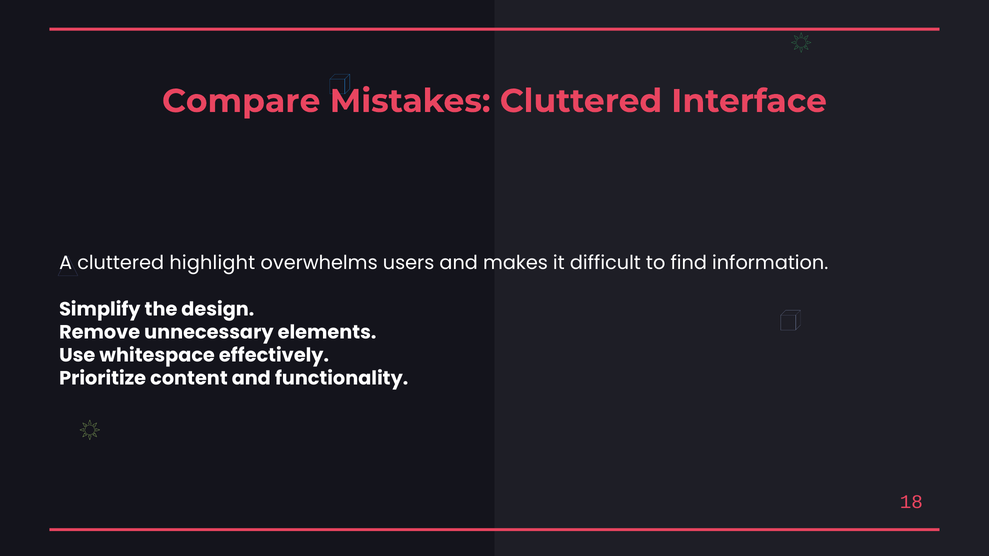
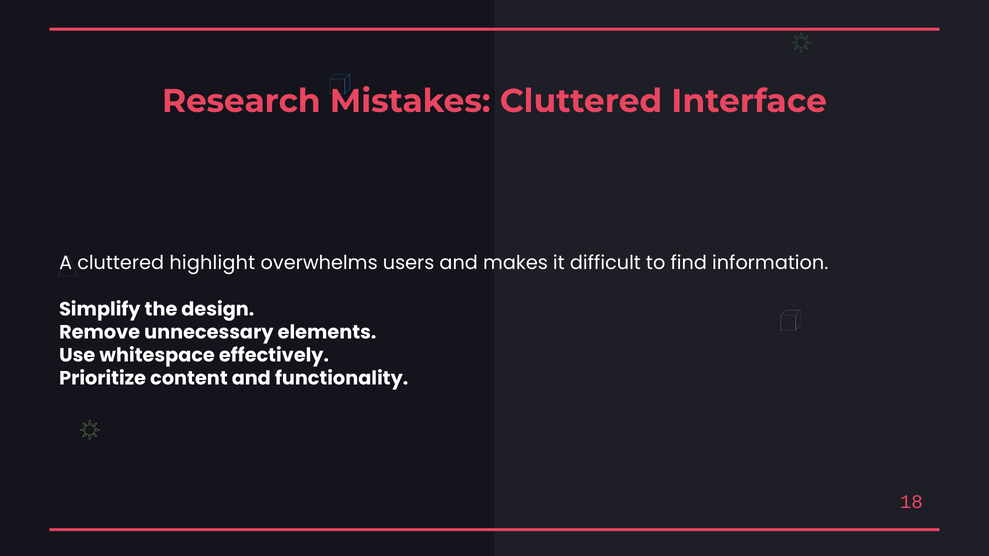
Compare: Compare -> Research
